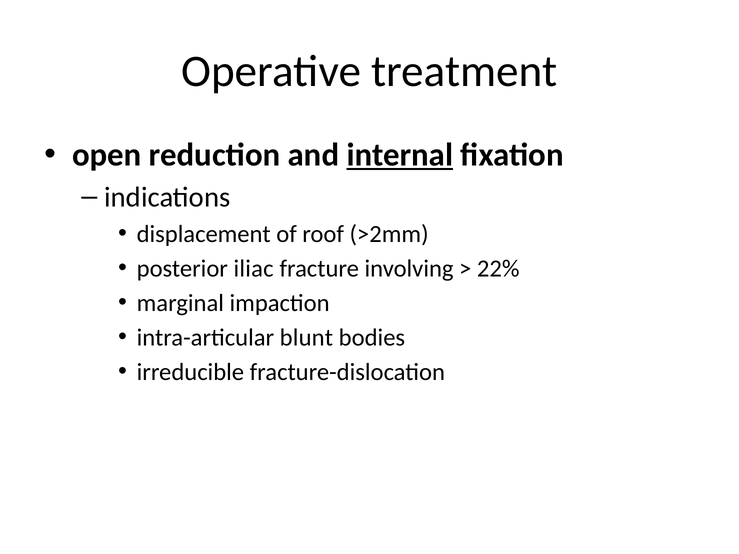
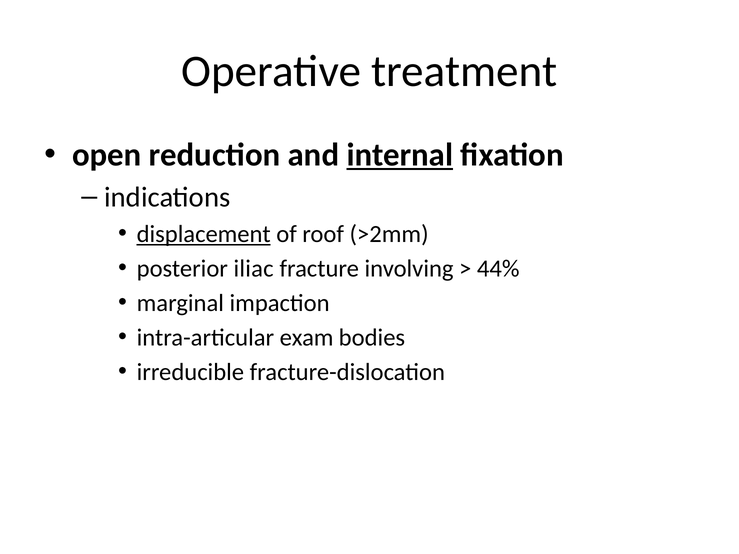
displacement underline: none -> present
22%: 22% -> 44%
blunt: blunt -> exam
